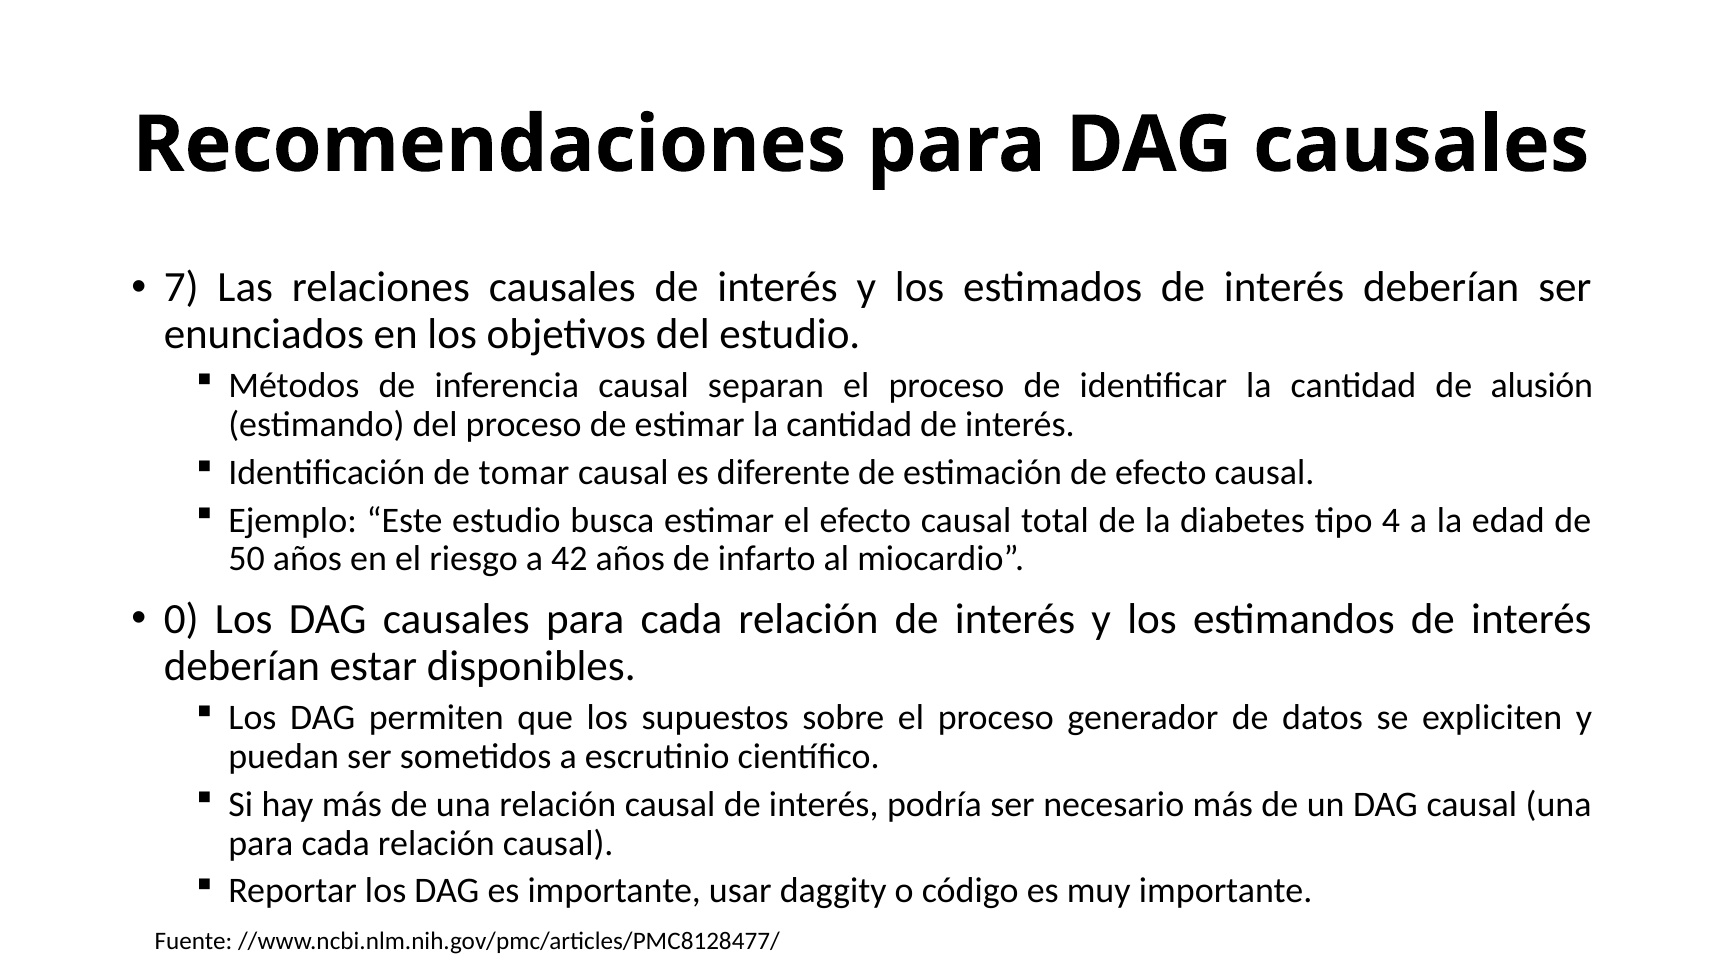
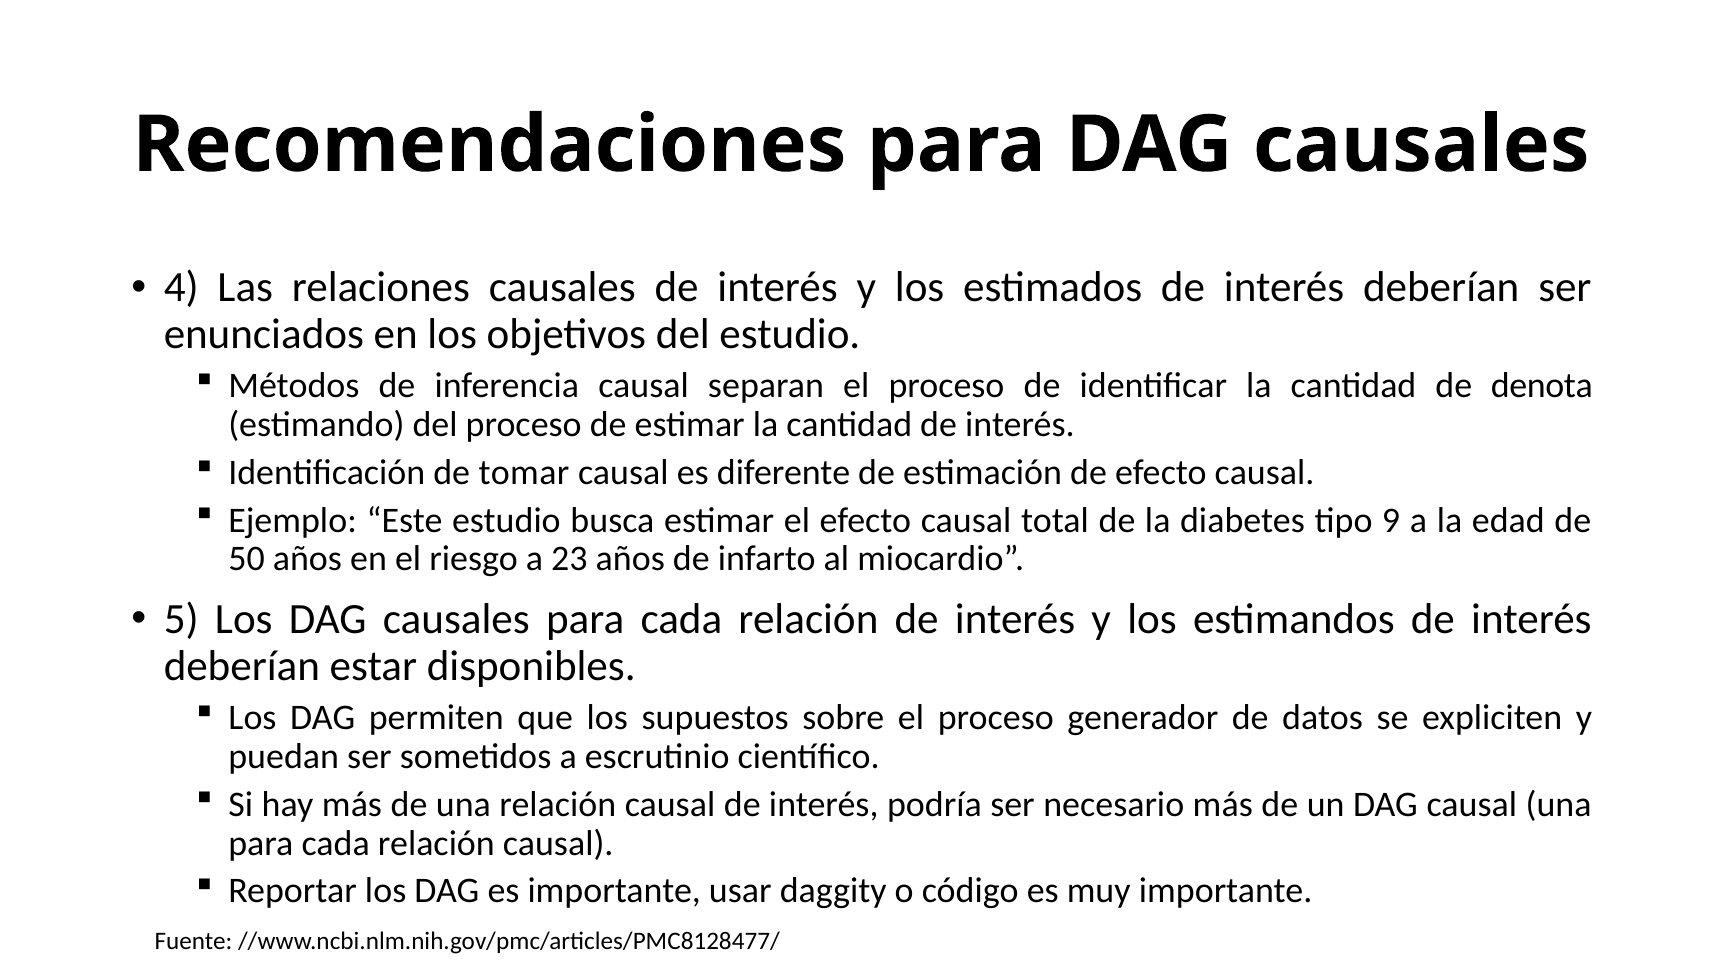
7: 7 -> 4
alusión: alusión -> denota
4: 4 -> 9
42: 42 -> 23
0: 0 -> 5
